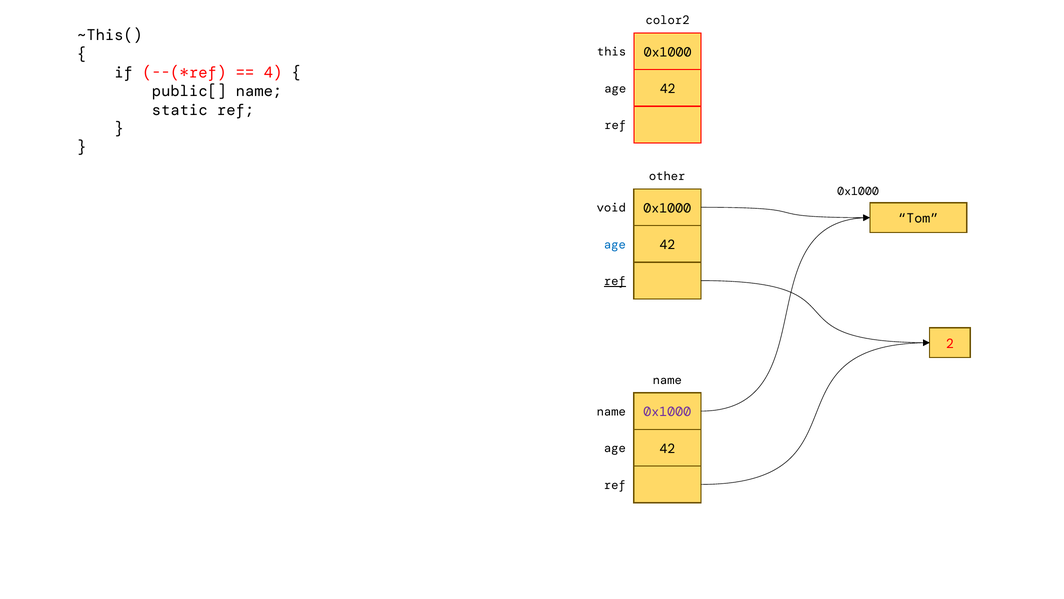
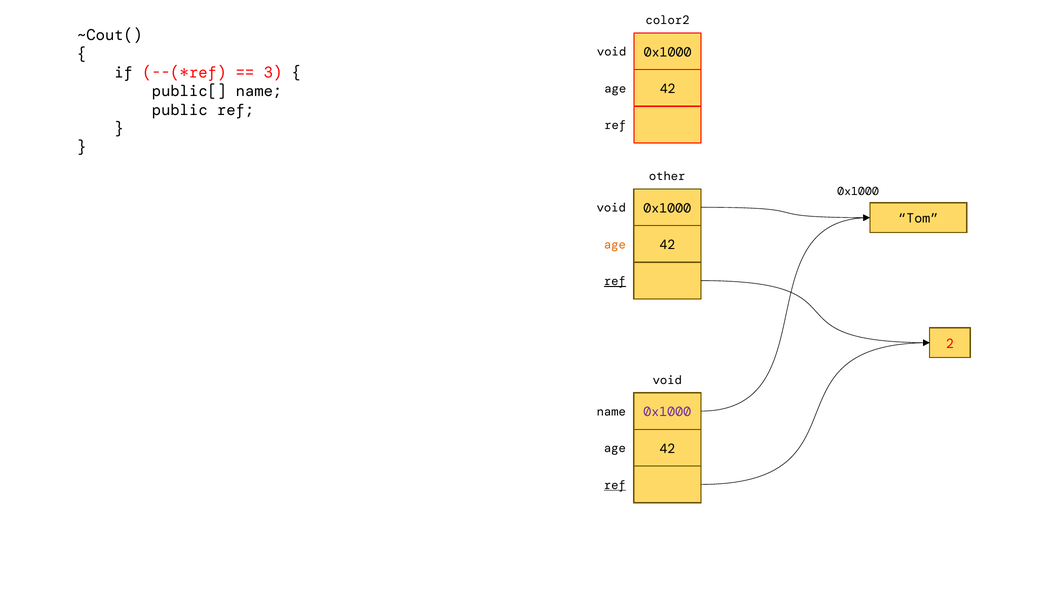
~This(: ~This( -> ~Cout(
this at (612, 52): this -> void
4: 4 -> 3
static: static -> public
age at (615, 244) colour: blue -> orange
name at (667, 380): name -> void
ref at (615, 485) underline: none -> present
